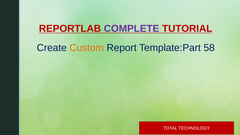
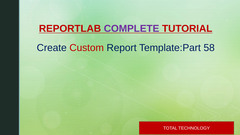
Custom colour: orange -> red
